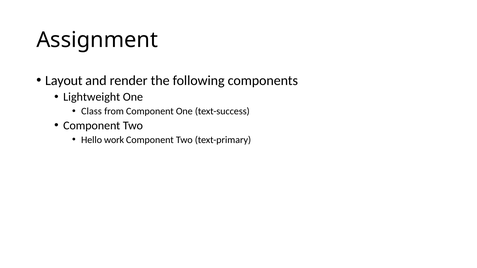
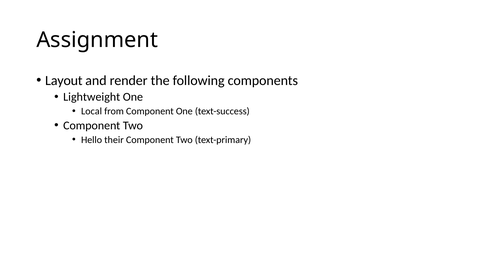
Class: Class -> Local
work: work -> their
